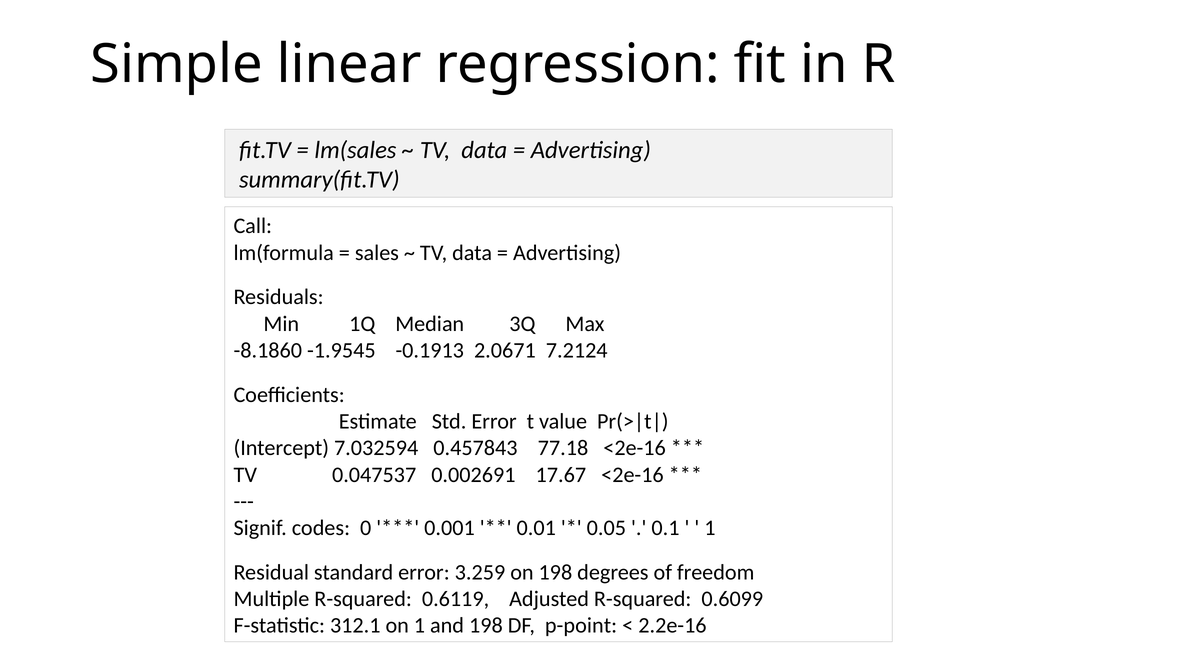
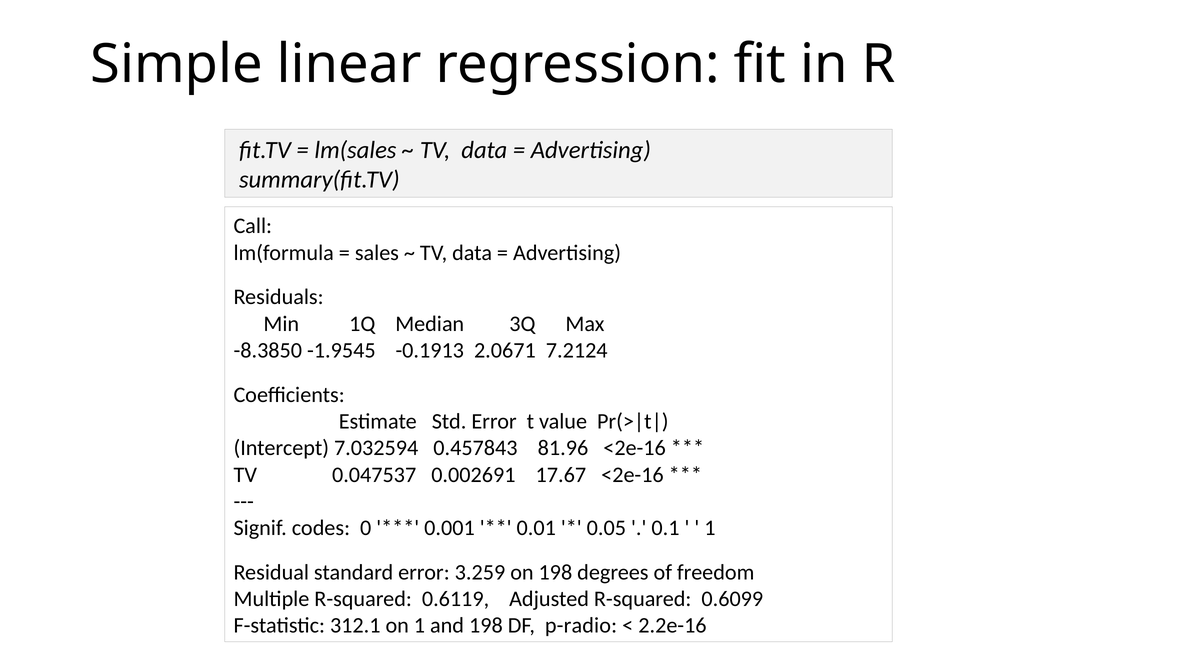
-8.1860: -8.1860 -> -8.3850
77.18: 77.18 -> 81.96
p-point: p-point -> p-radio
